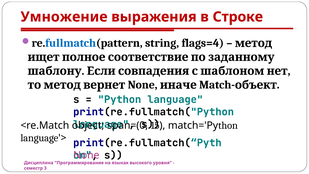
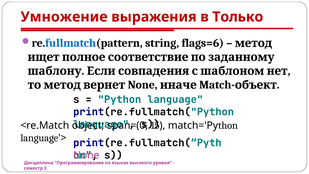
Строке: Строке -> Только
flags=4: flags=4 -> flags=6
